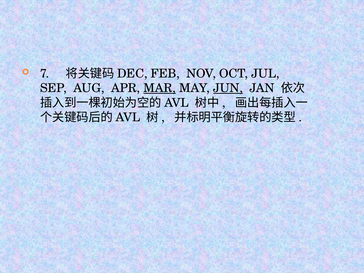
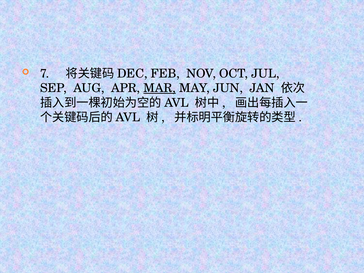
JUN underline: present -> none
